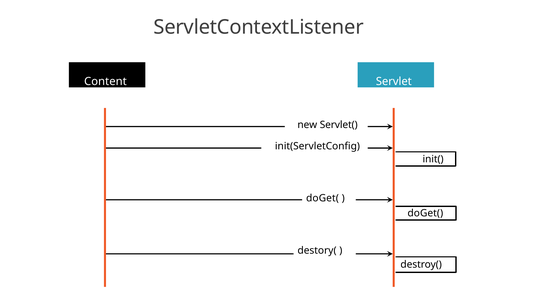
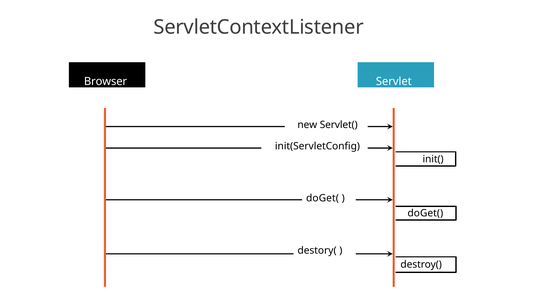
Content: Content -> Browser
